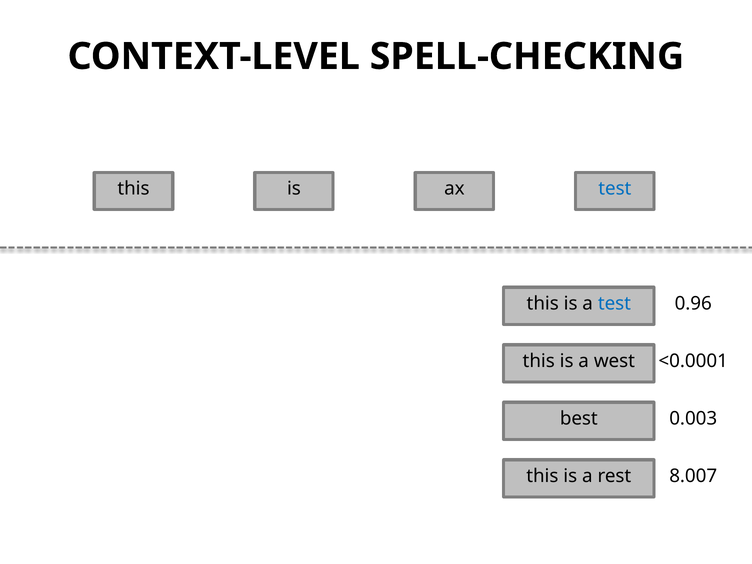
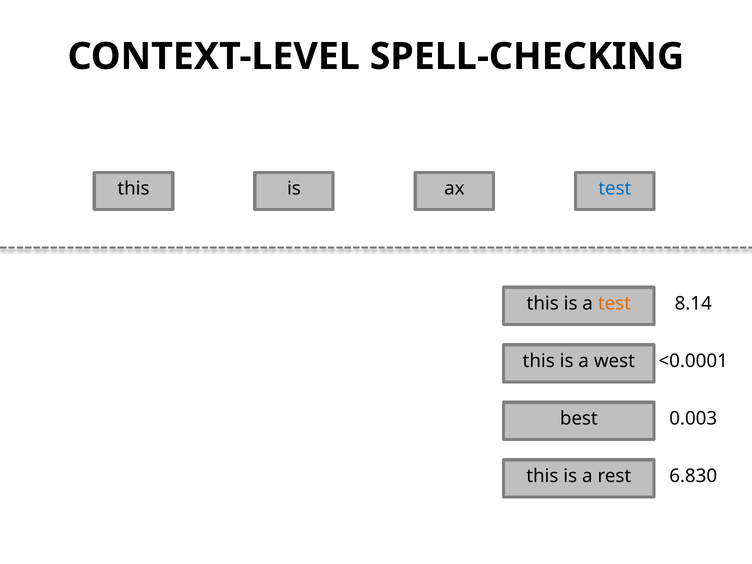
test at (614, 304) colour: blue -> orange
0.96: 0.96 -> 8.14
8.007: 8.007 -> 6.830
